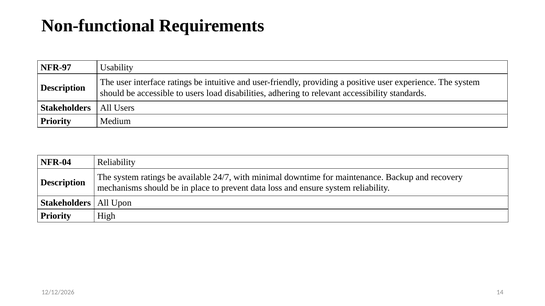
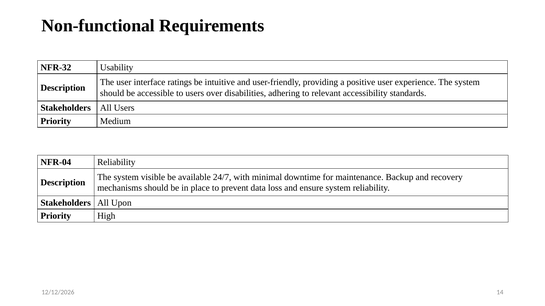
NFR-97: NFR-97 -> NFR-32
load: load -> over
system ratings: ratings -> visible
